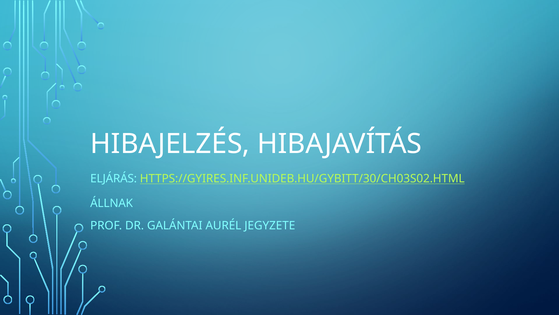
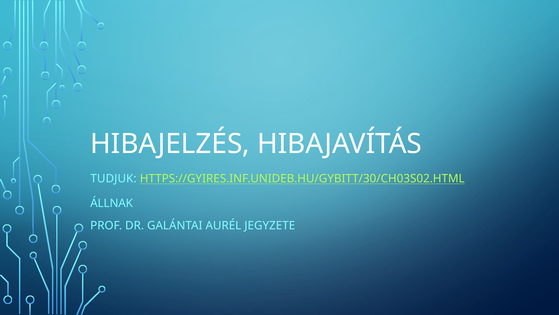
ELJÁRÁS: ELJÁRÁS -> TUDJUK
